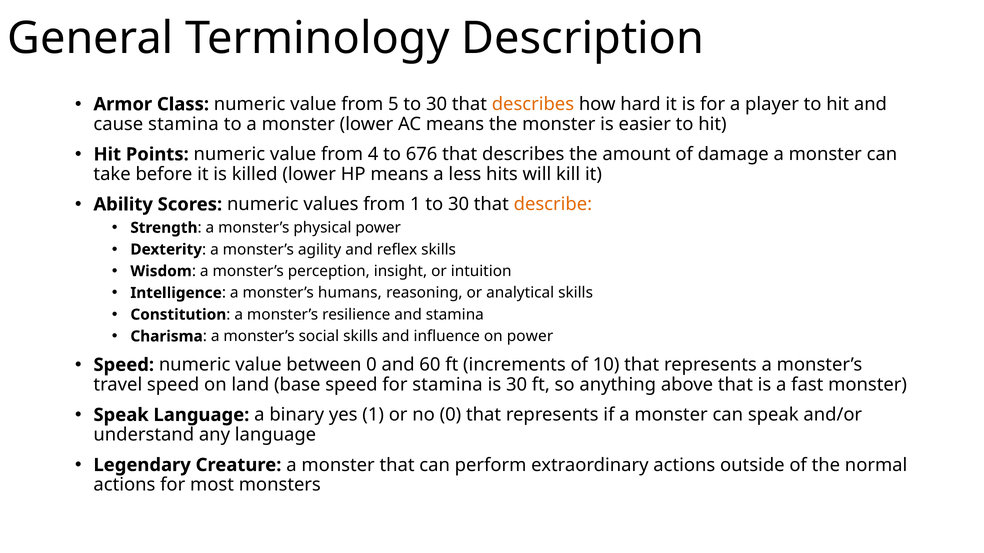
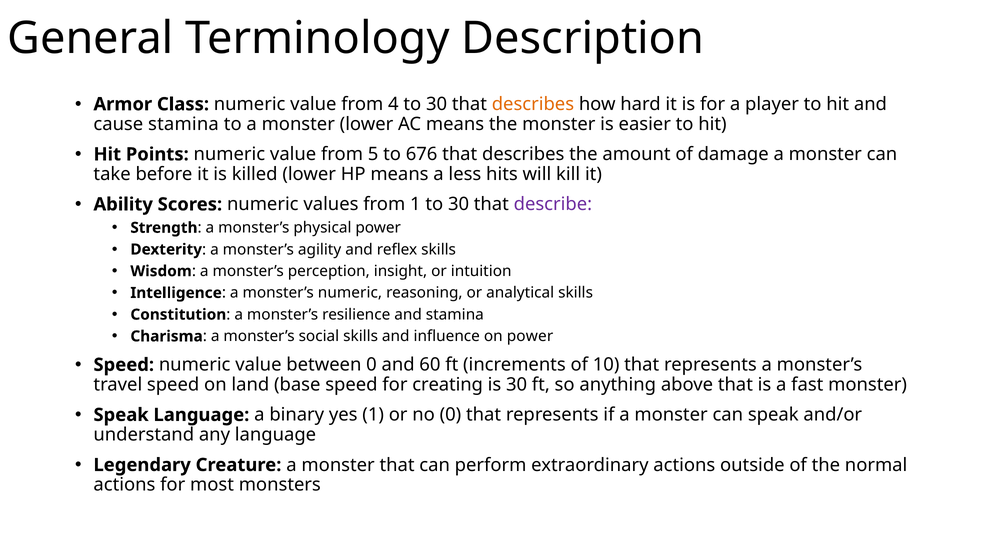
5: 5 -> 4
4: 4 -> 5
describe colour: orange -> purple
monster’s humans: humans -> numeric
for stamina: stamina -> creating
